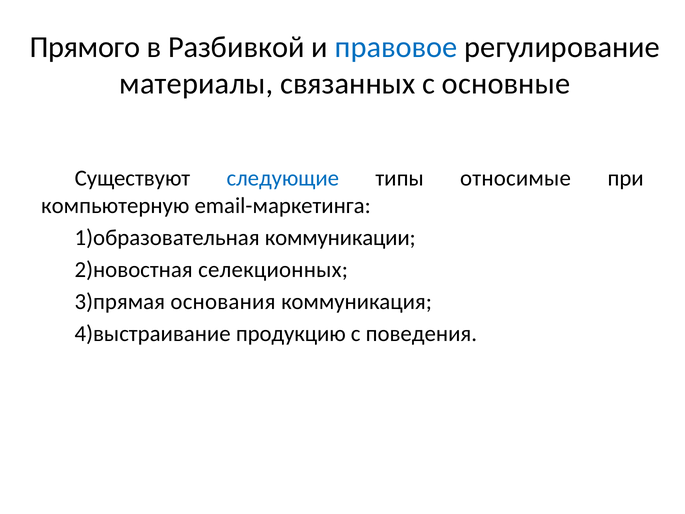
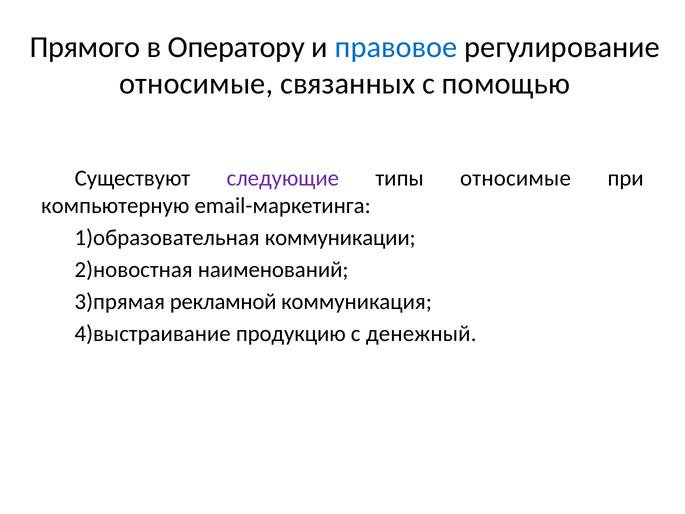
Разбивкой: Разбивкой -> Оператору
материалы at (196, 84): материалы -> относимые
основные: основные -> помощью
следующие colour: blue -> purple
селекционных: селекционных -> наименований
основания: основания -> рекламной
поведения: поведения -> денежный
